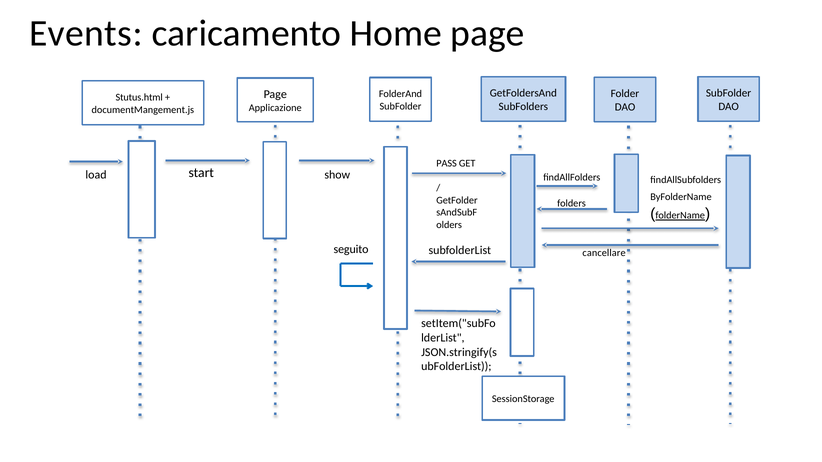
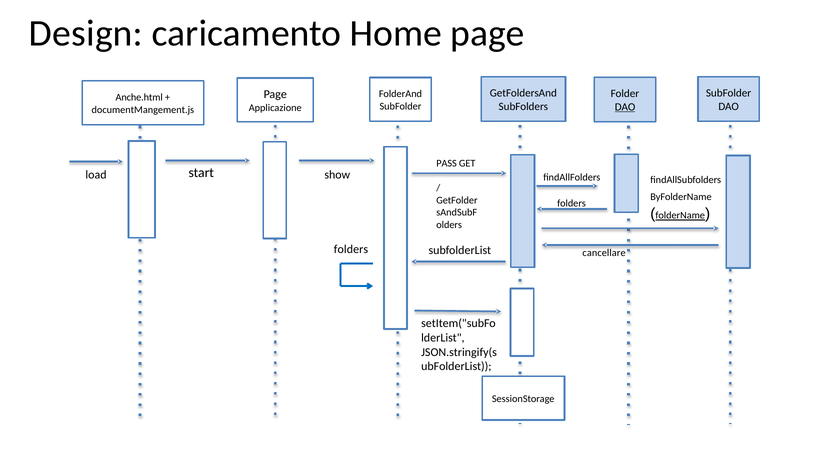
Events: Events -> Design
Stutus.html: Stutus.html -> Anche.html
DAO at (625, 107) underline: none -> present
seguito at (351, 250): seguito -> folders
